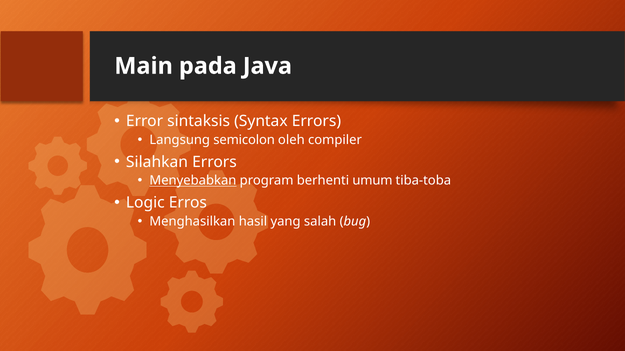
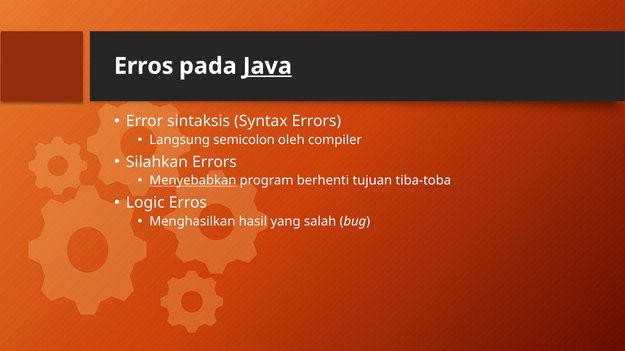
Main at (144, 66): Main -> Erros
Java underline: none -> present
umum: umum -> tujuan
